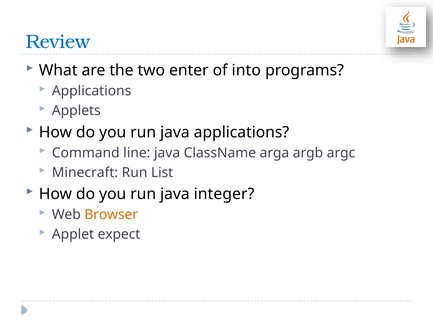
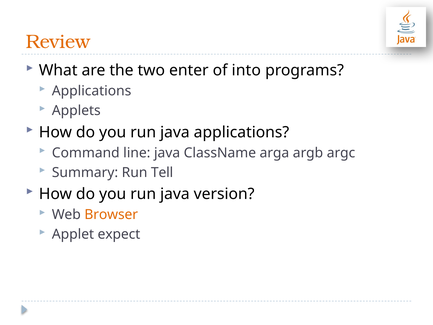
Review colour: blue -> orange
Minecraft: Minecraft -> Summary
List: List -> Tell
integer: integer -> version
